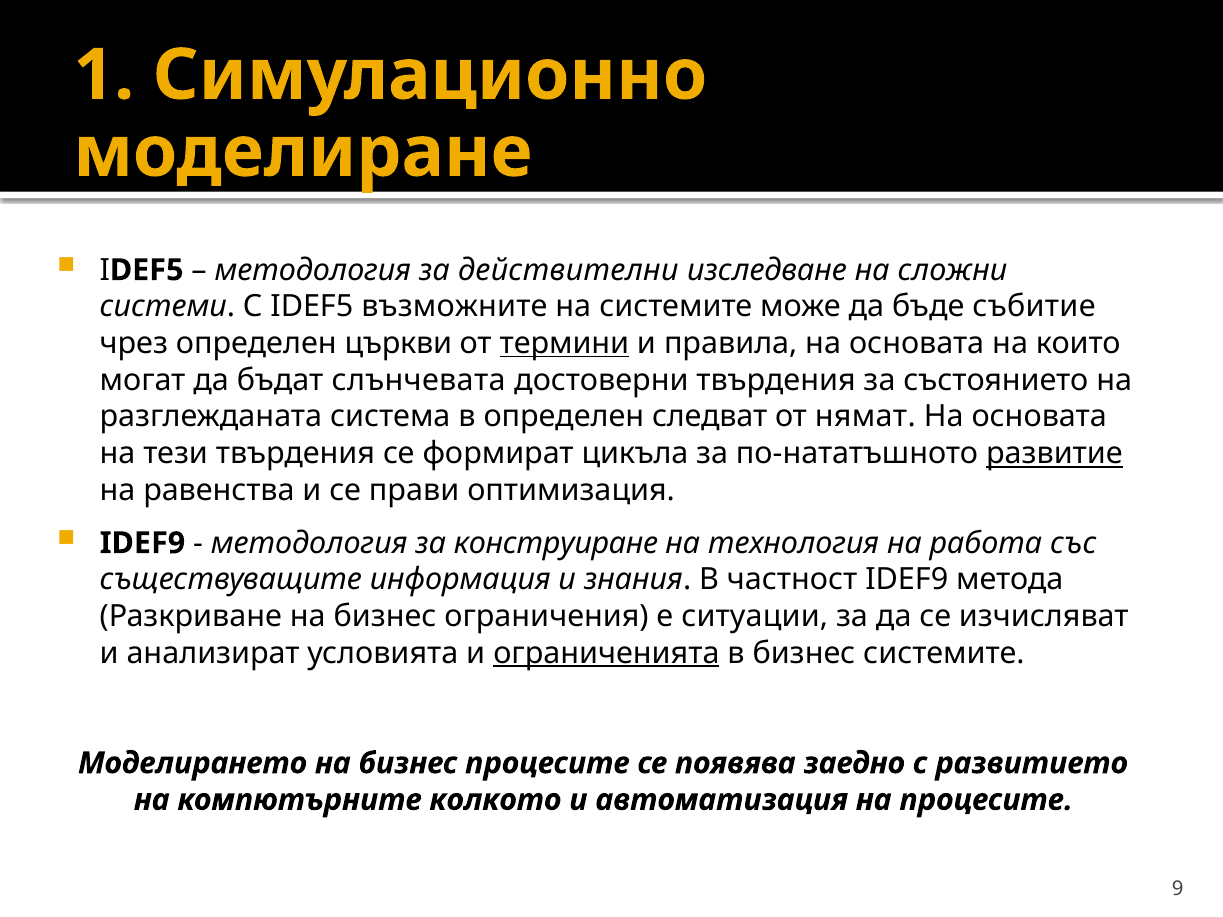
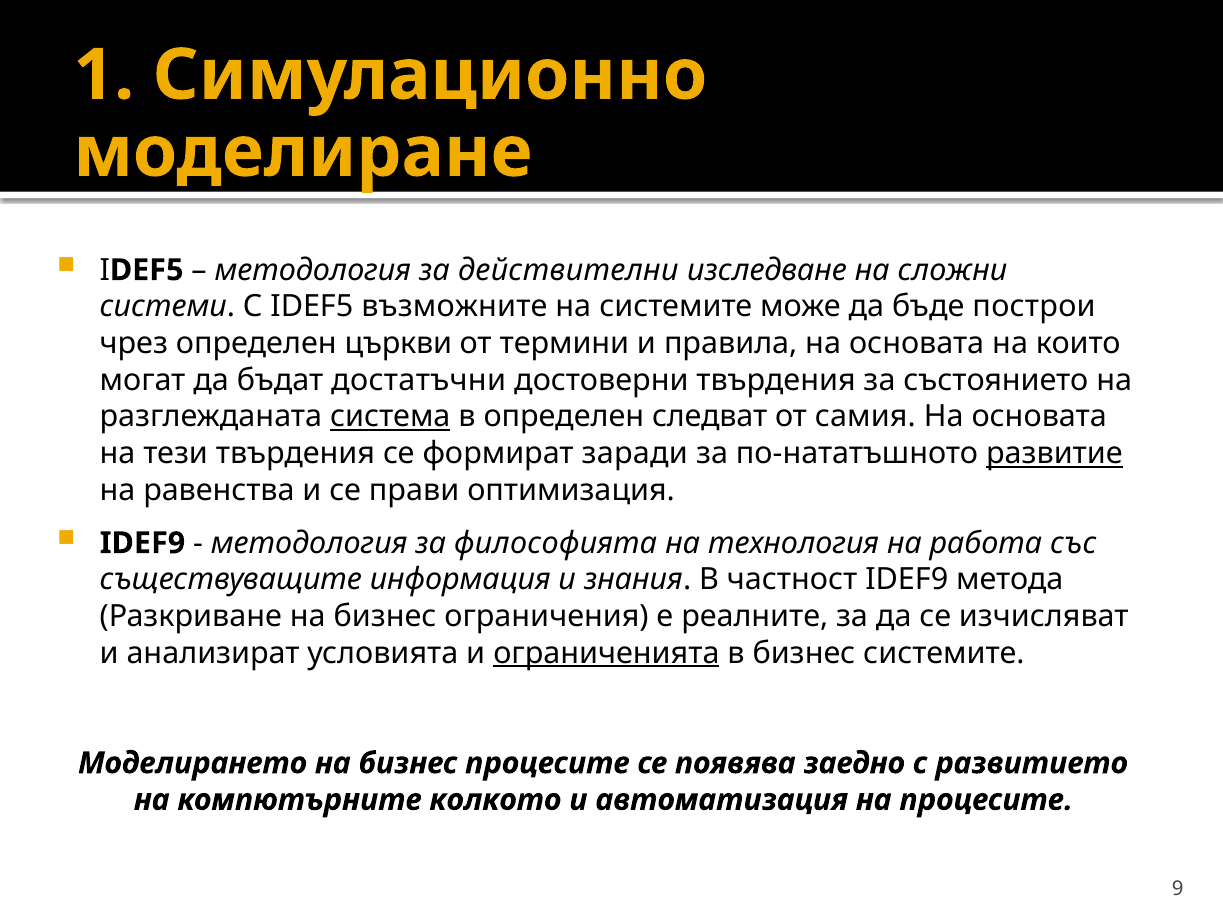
събитие: събитие -> построи
термини underline: present -> none
слънчевата: слънчевата -> достатъчни
система underline: none -> present
нямат: нямат -> самия
цикъла: цикъла -> заради
конструиране: конструиране -> философията
ситуации: ситуации -> реалните
